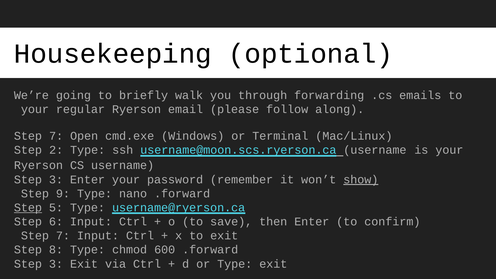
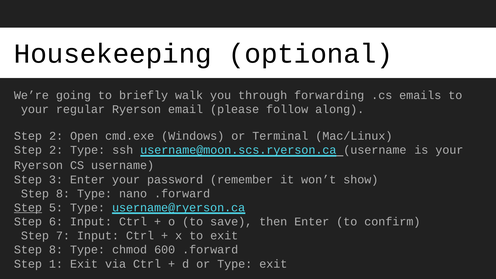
7 at (56, 136): 7 -> 2
show underline: present -> none
9 at (63, 194): 9 -> 8
3 at (56, 264): 3 -> 1
